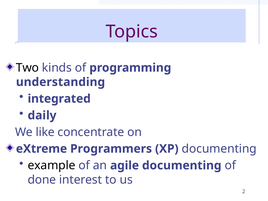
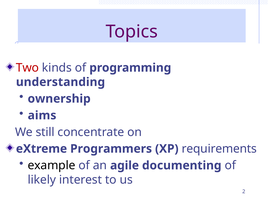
Two colour: black -> red
integrated: integrated -> ownership
daily: daily -> aims
like: like -> still
XP documenting: documenting -> requirements
done: done -> likely
